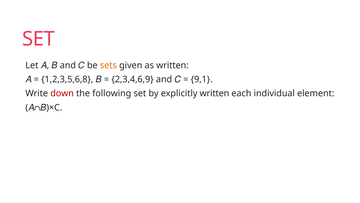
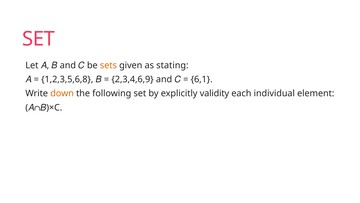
as written: written -> stating
9,1: 9,1 -> 6,1
down colour: red -> orange
explicitly written: written -> validity
